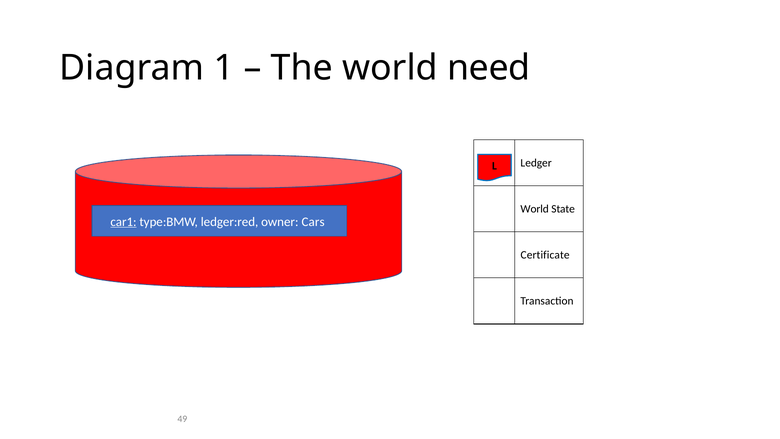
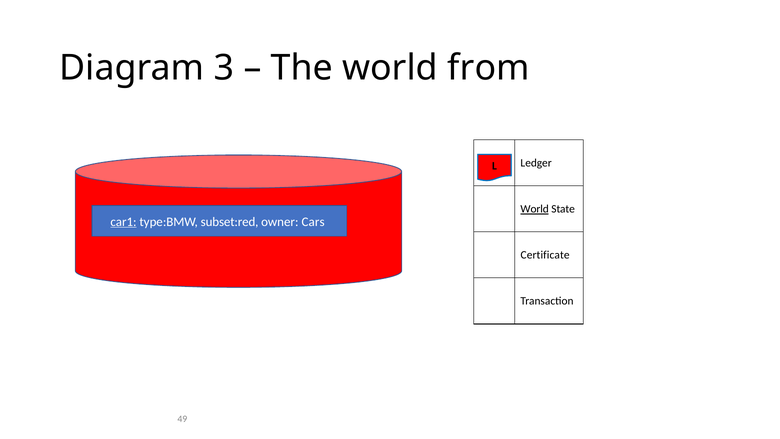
1: 1 -> 3
need: need -> from
World at (535, 209) underline: none -> present
ledger:red: ledger:red -> subset:red
